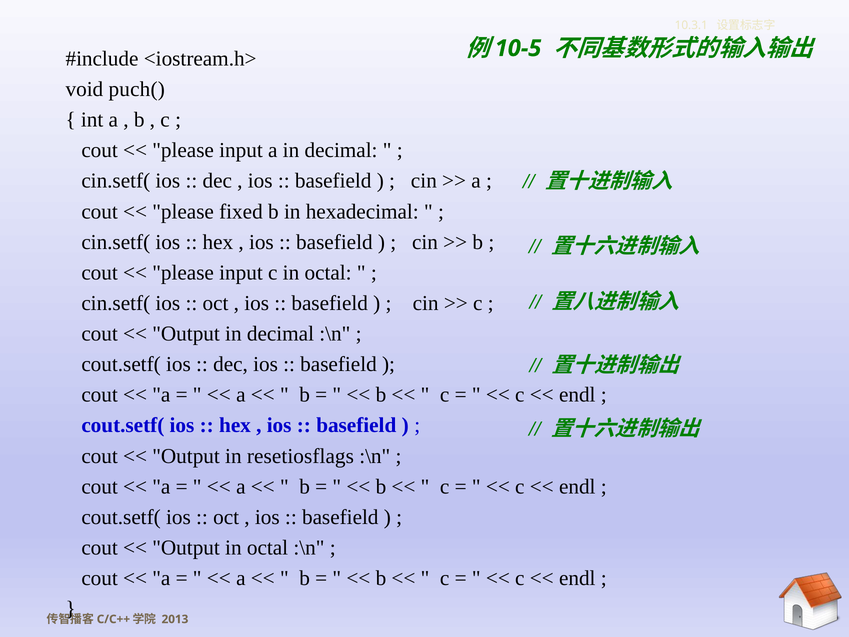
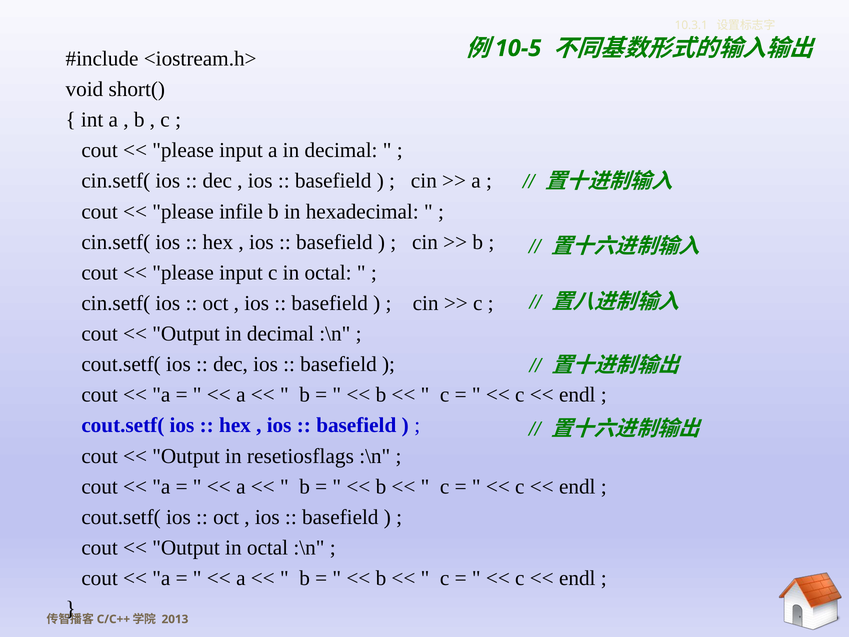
puch(: puch( -> short(
fixed: fixed -> infile
